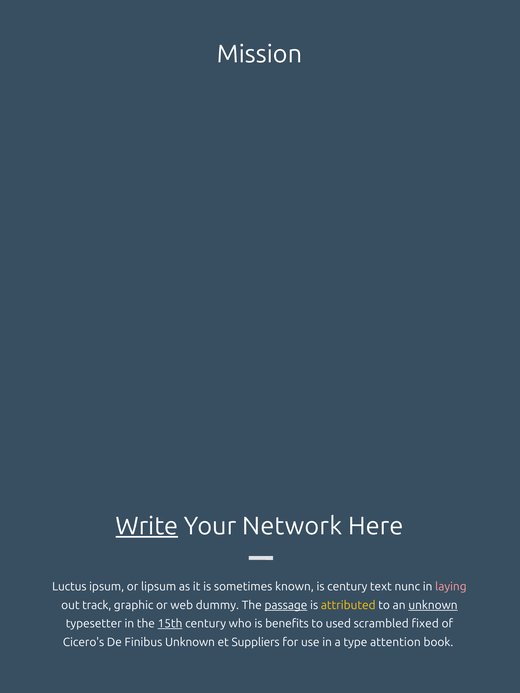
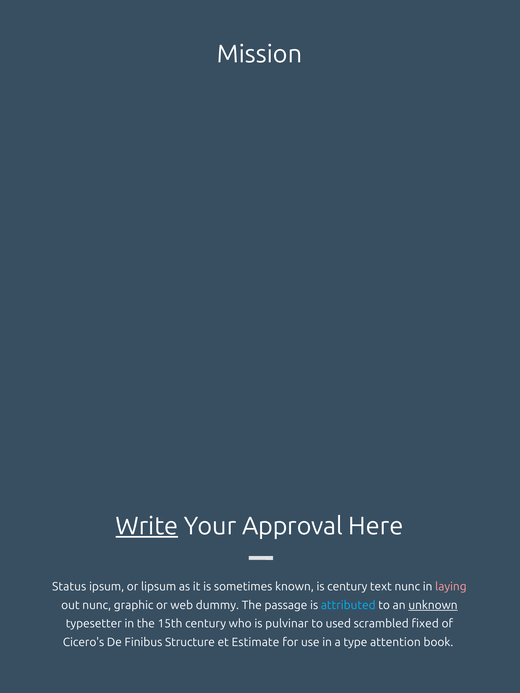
Network: Network -> Approval
Luctus: Luctus -> Status
out track: track -> nunc
passage underline: present -> none
attributed colour: yellow -> light blue
15th underline: present -> none
benefits: benefits -> pulvinar
Finibus Unknown: Unknown -> Structure
Suppliers: Suppliers -> Estimate
